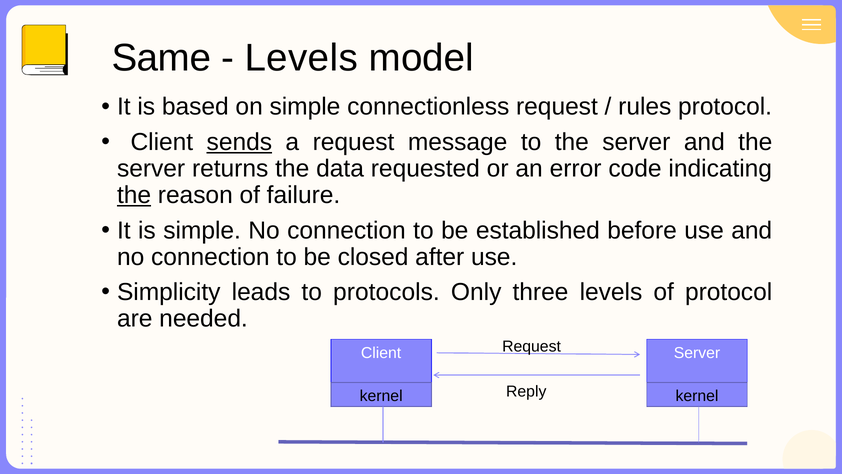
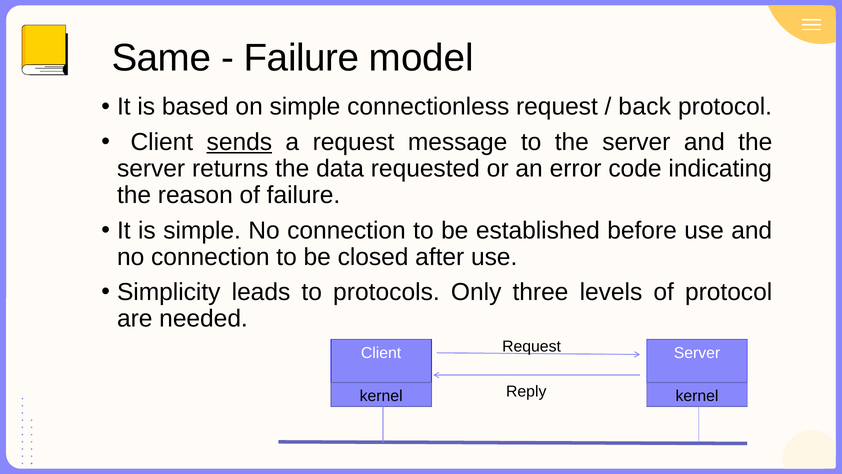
Levels at (301, 58): Levels -> Failure
rules: rules -> back
the at (134, 195) underline: present -> none
